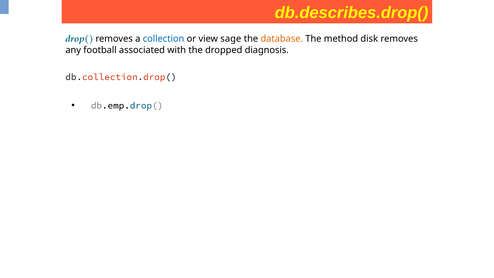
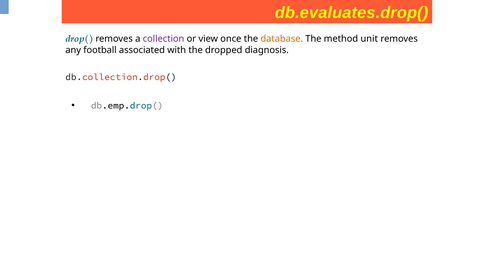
db.describes.drop(: db.describes.drop( -> db.evaluates.drop(
collection colour: blue -> purple
sage: sage -> once
disk: disk -> unit
